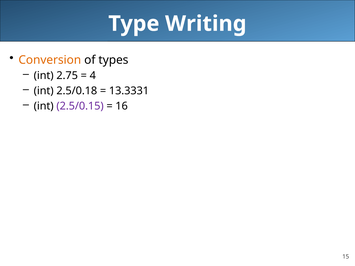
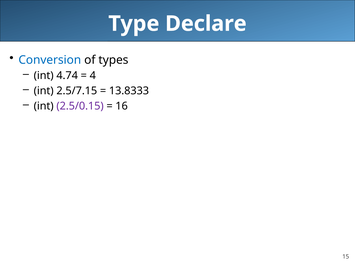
Writing: Writing -> Declare
Conversion colour: orange -> blue
2.75: 2.75 -> 4.74
2.5/0.18: 2.5/0.18 -> 2.5/7.15
13.3331: 13.3331 -> 13.8333
